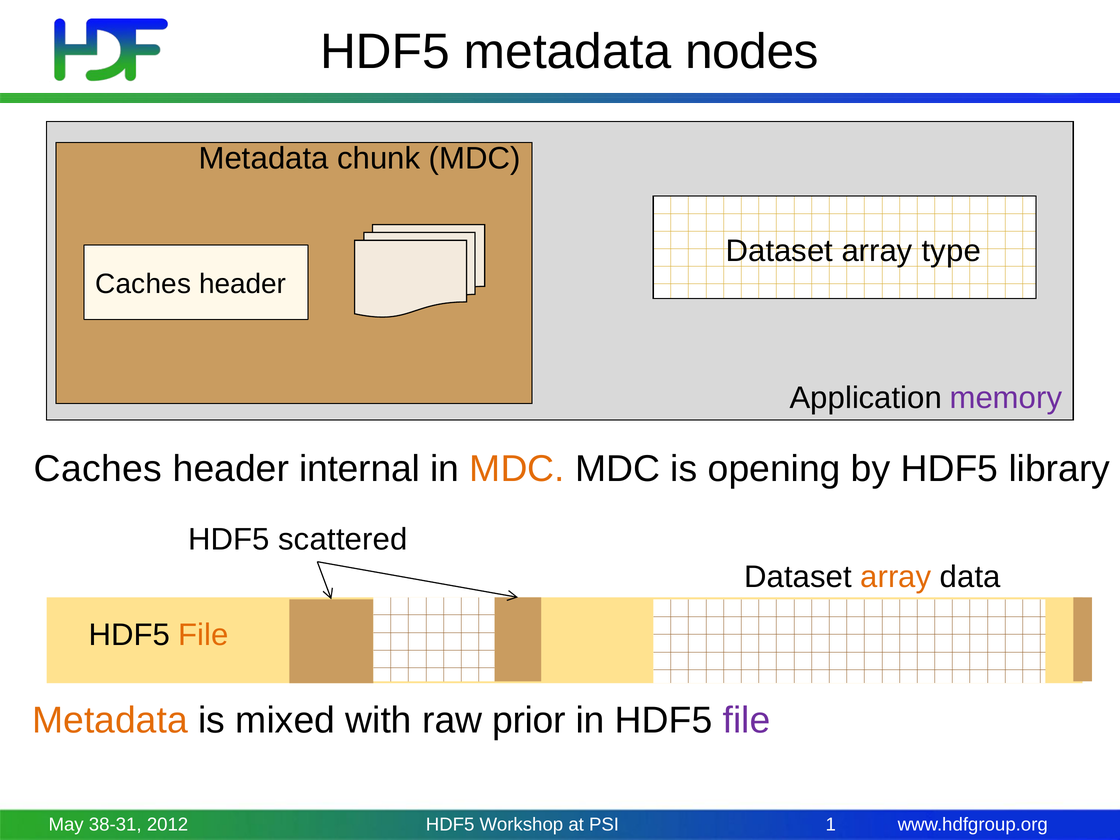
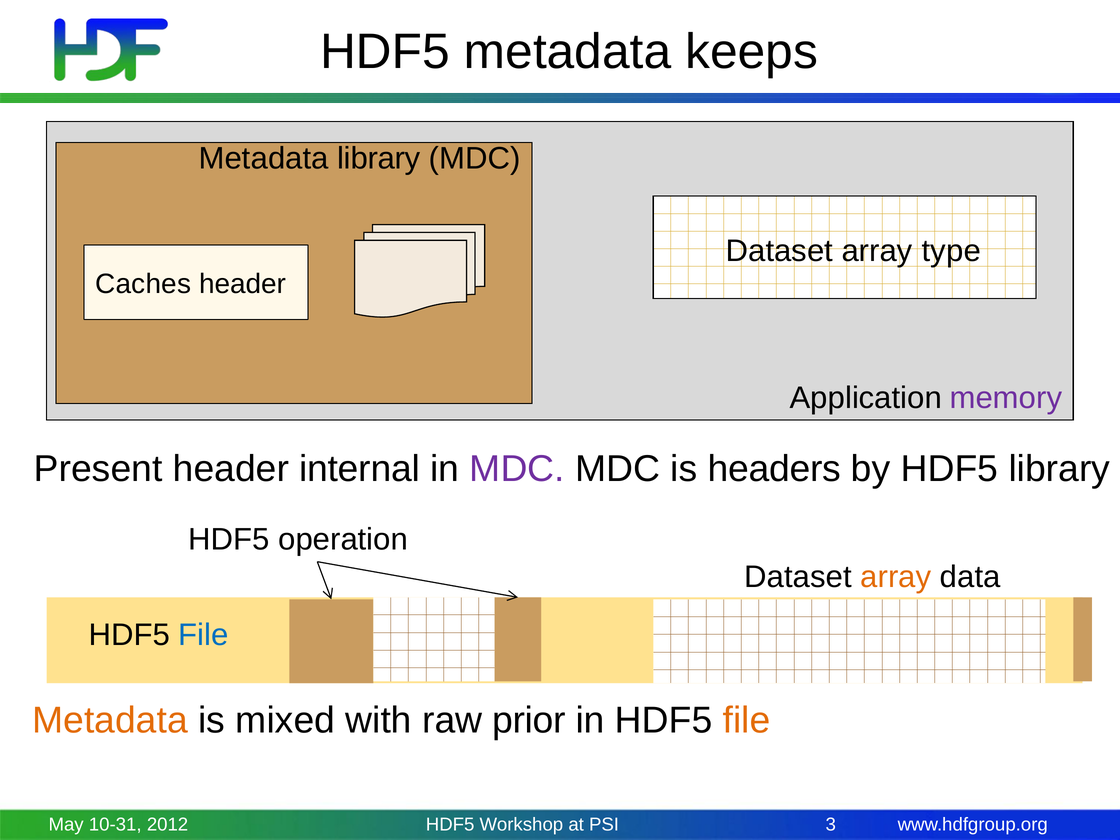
nodes: nodes -> keeps
Metadata chunk: chunk -> library
Caches at (98, 469): Caches -> Present
MDC at (517, 469) colour: orange -> purple
opening: opening -> headers
scattered: scattered -> operation
File at (204, 635) colour: orange -> blue
file at (747, 721) colour: purple -> orange
38-31: 38-31 -> 10-31
1: 1 -> 3
